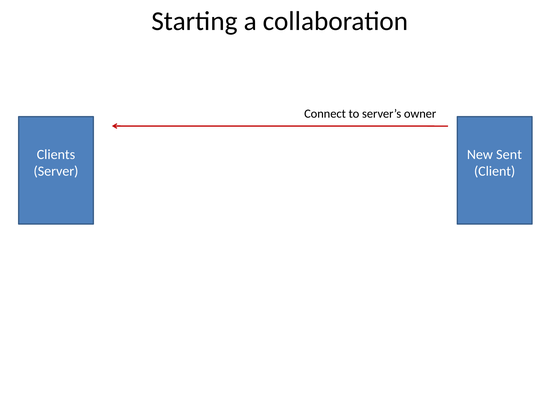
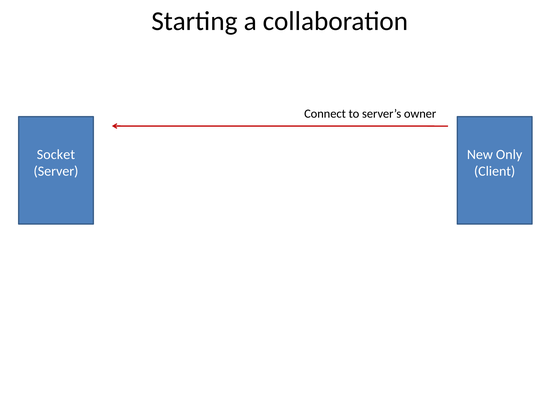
Clients: Clients -> Socket
Sent: Sent -> Only
